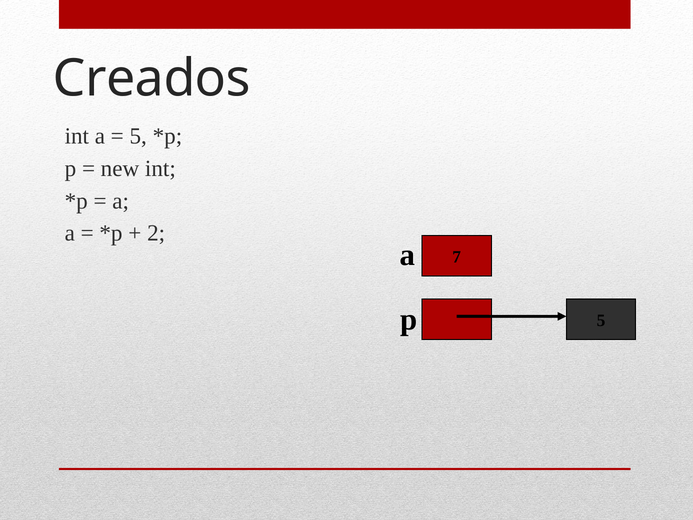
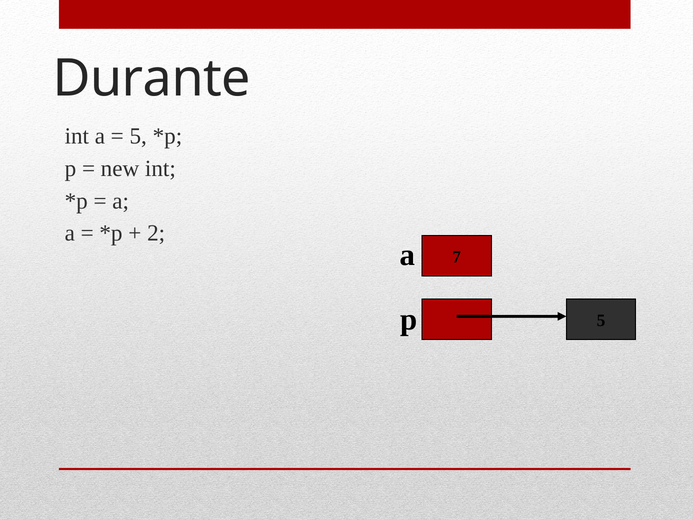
Creados: Creados -> Durante
